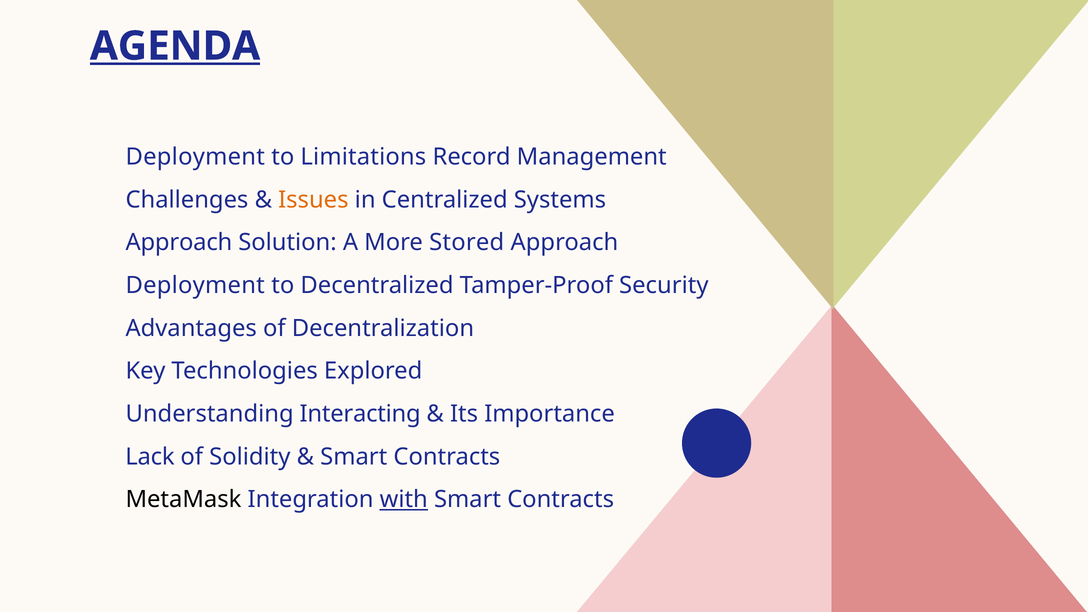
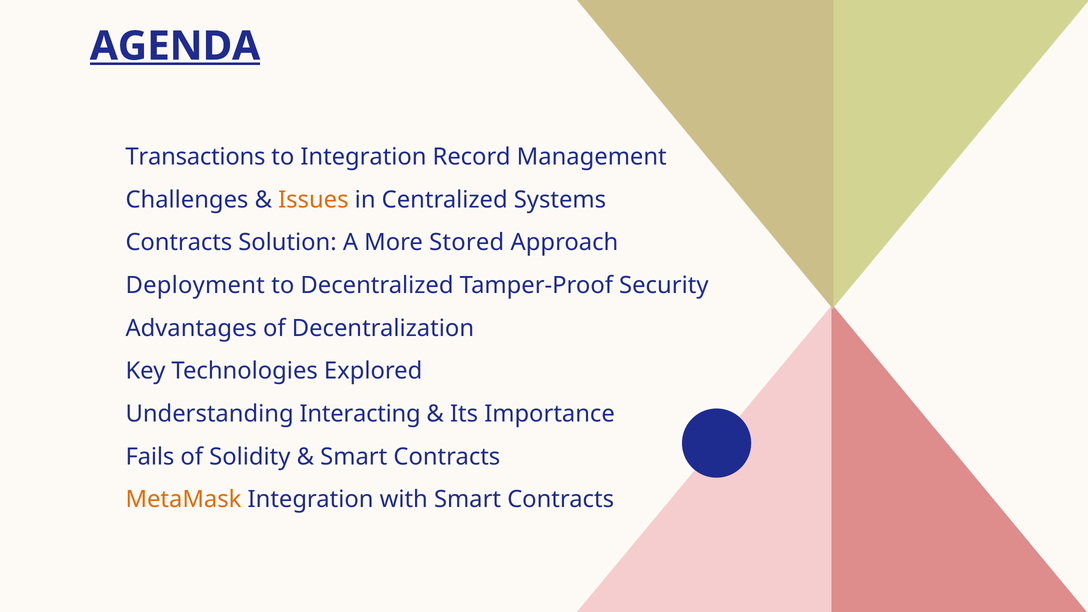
Deployment at (195, 157): Deployment -> Transactions
to Limitations: Limitations -> Integration
Approach at (179, 243): Approach -> Contracts
Lack: Lack -> Fails
MetaMask colour: black -> orange
with underline: present -> none
